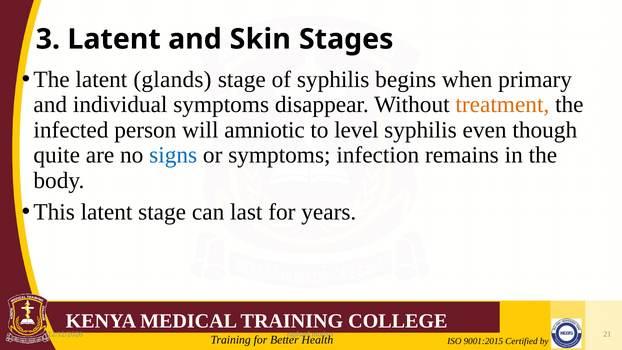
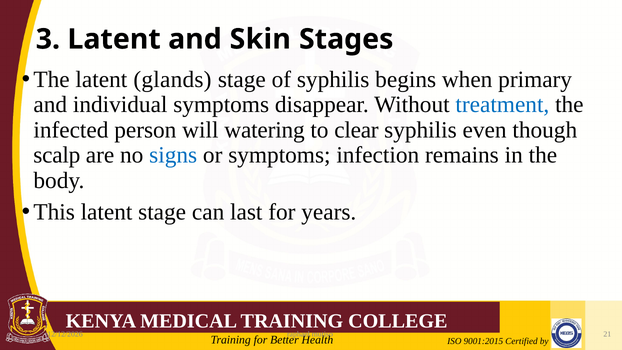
treatment colour: orange -> blue
amniotic: amniotic -> watering
level: level -> clear
quite: quite -> scalp
